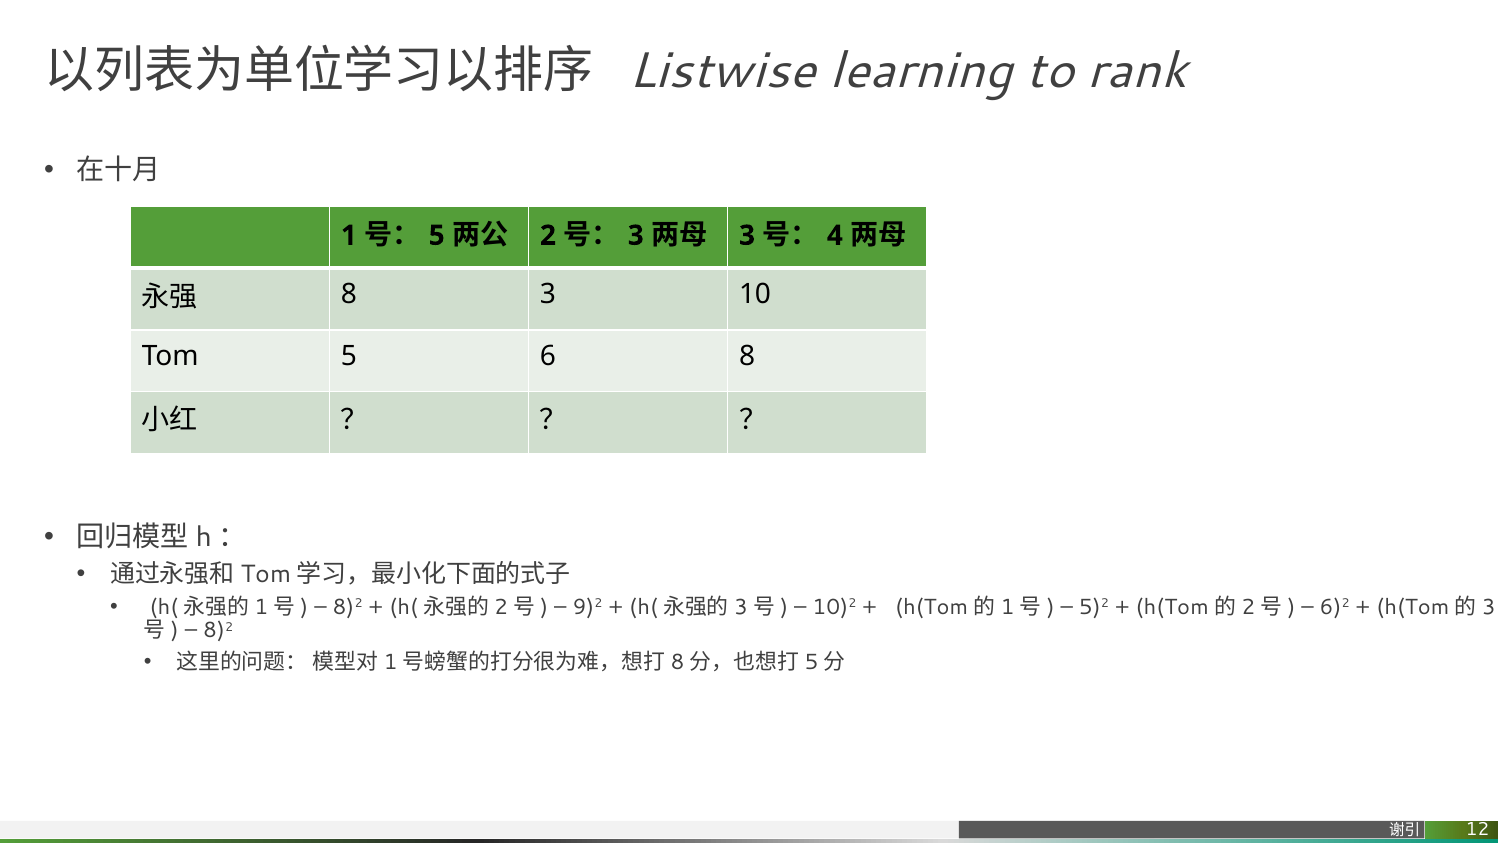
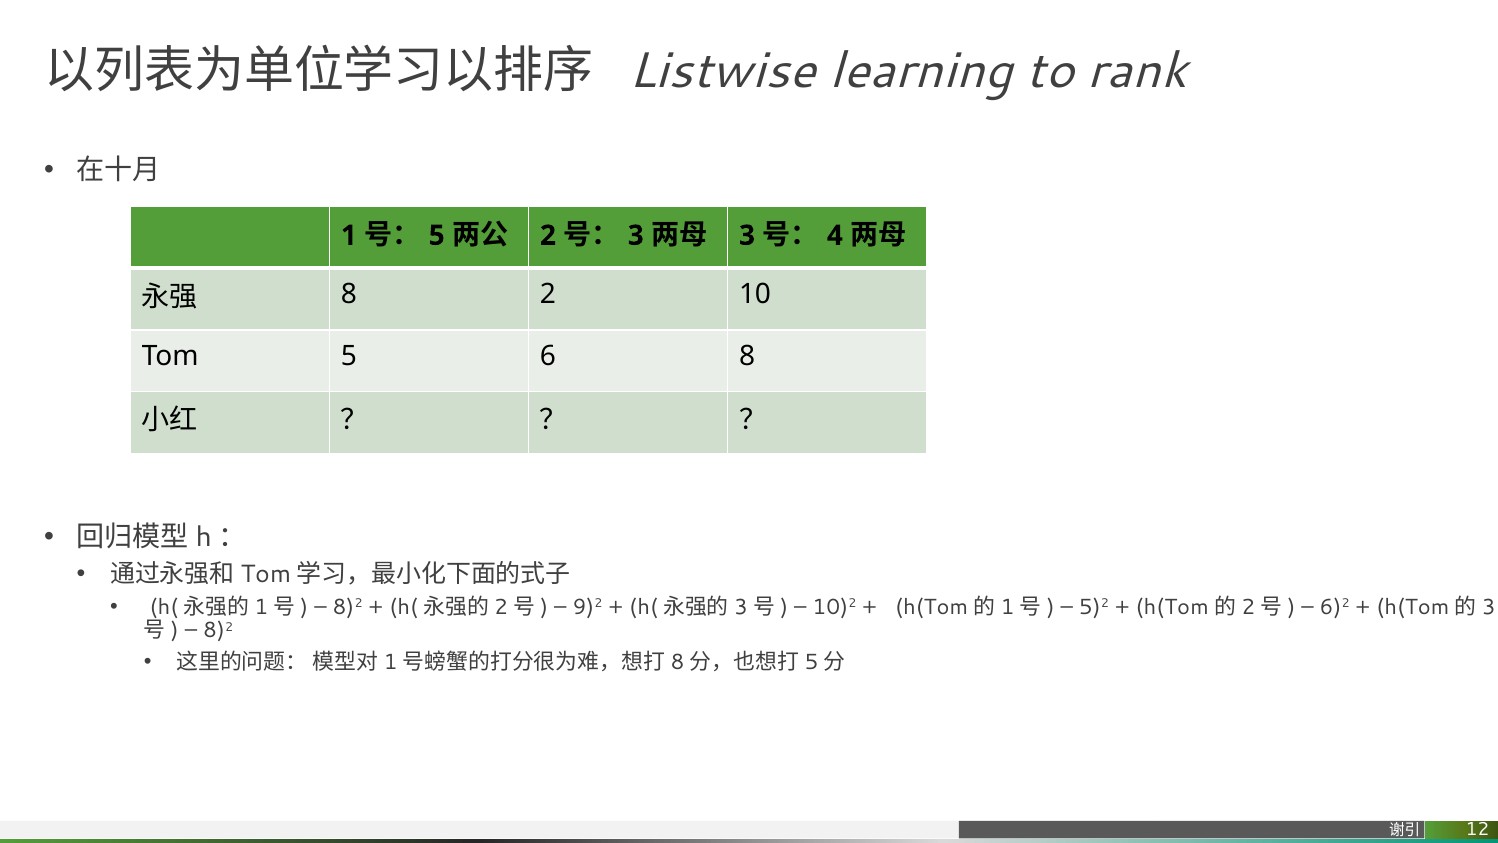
8 3: 3 -> 2
